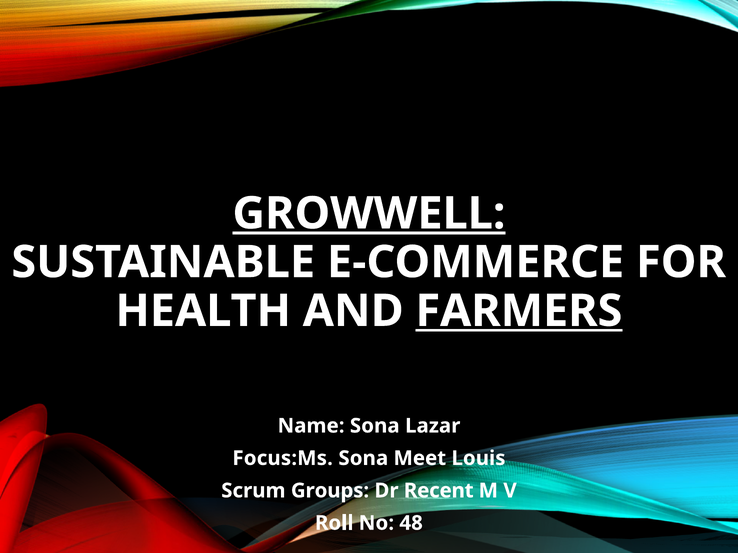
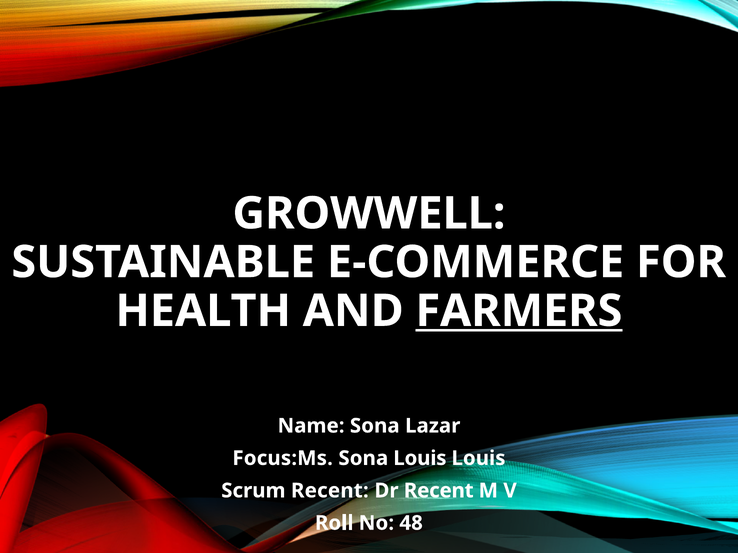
GROWWELL underline: present -> none
Sona Meet: Meet -> Louis
Scrum Groups: Groups -> Recent
